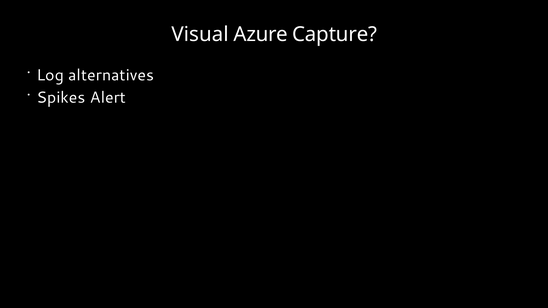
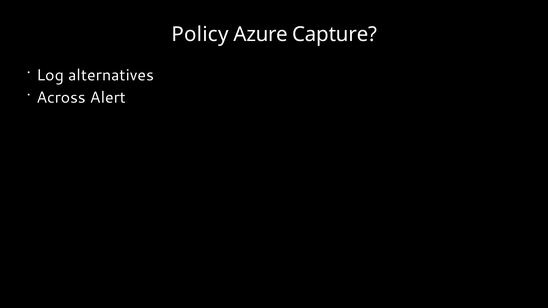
Visual: Visual -> Policy
Spikes: Spikes -> Across
